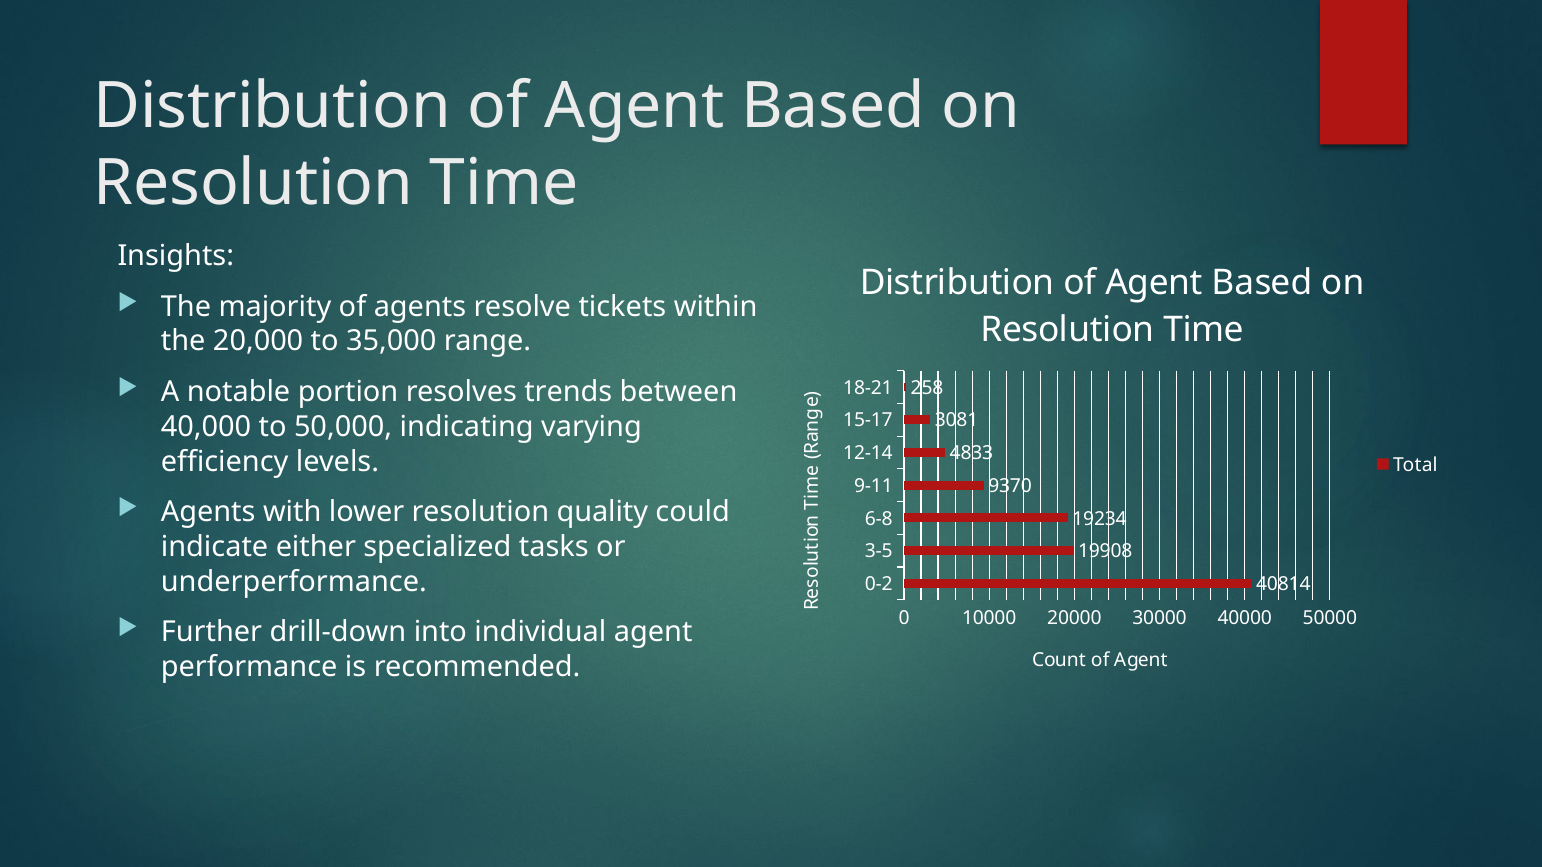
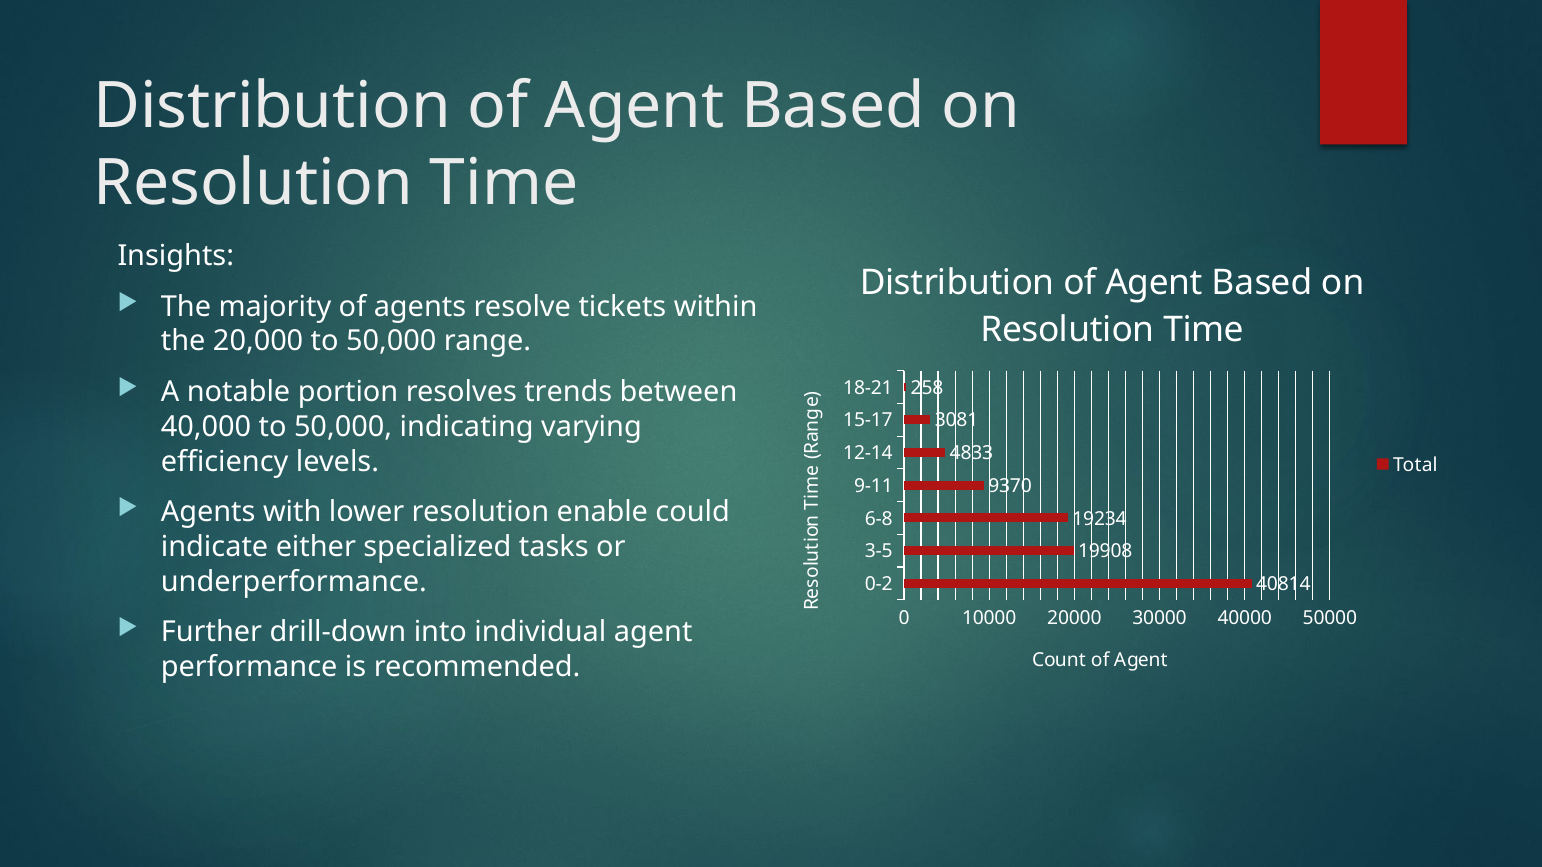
20,000 to 35,000: 35,000 -> 50,000
quality: quality -> enable
